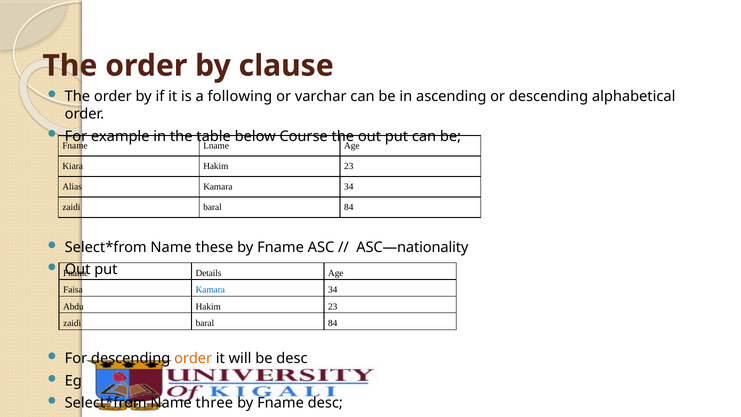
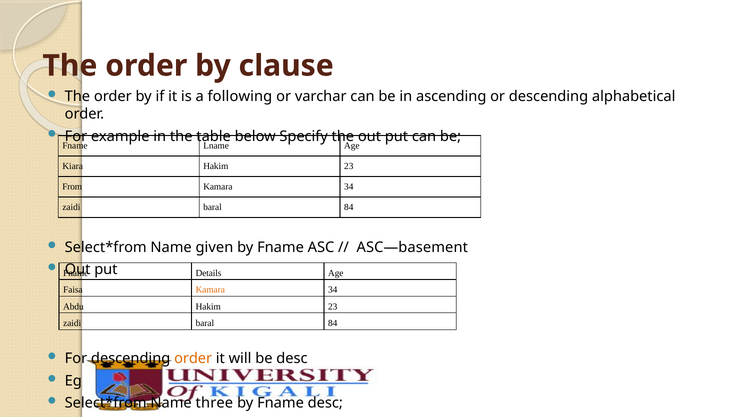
Course: Course -> Specify
Alias: Alias -> From
these: these -> given
ASC—nationality: ASC—nationality -> ASC—basement
Kamara at (210, 290) colour: blue -> orange
